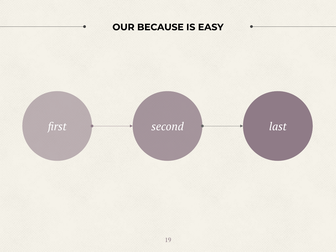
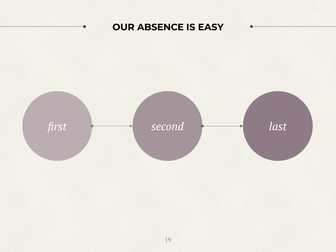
BECAUSE: BECAUSE -> ABSENCE
